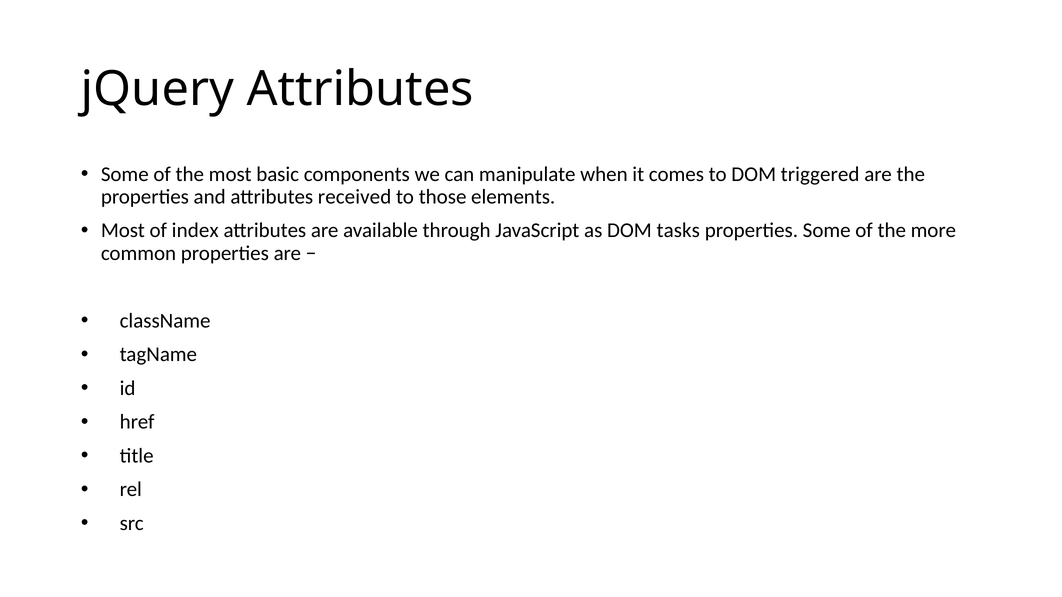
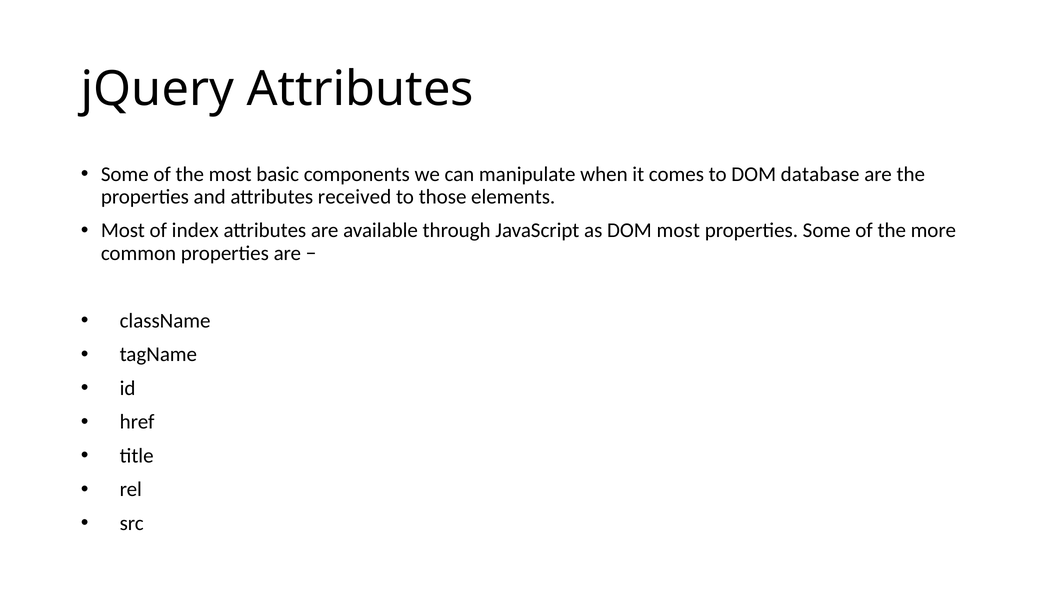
triggered: triggered -> database
DOM tasks: tasks -> most
